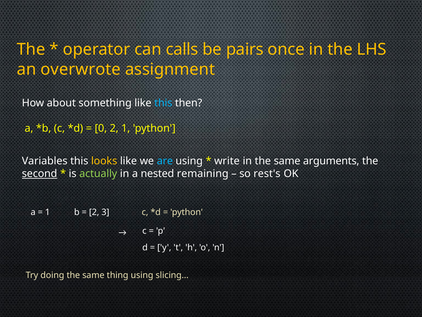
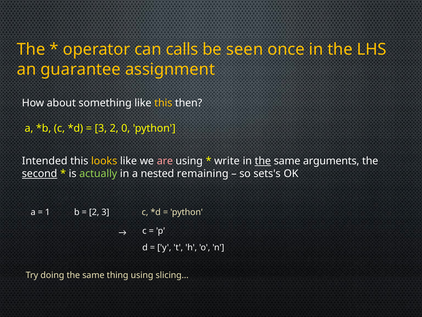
pairs: pairs -> seen
overwrote: overwrote -> guarantee
this at (163, 103) colour: light blue -> yellow
0 at (101, 128): 0 -> 3
2 1: 1 -> 0
Variables: Variables -> Intended
are colour: light blue -> pink
the at (263, 161) underline: none -> present
rest's: rest's -> sets's
